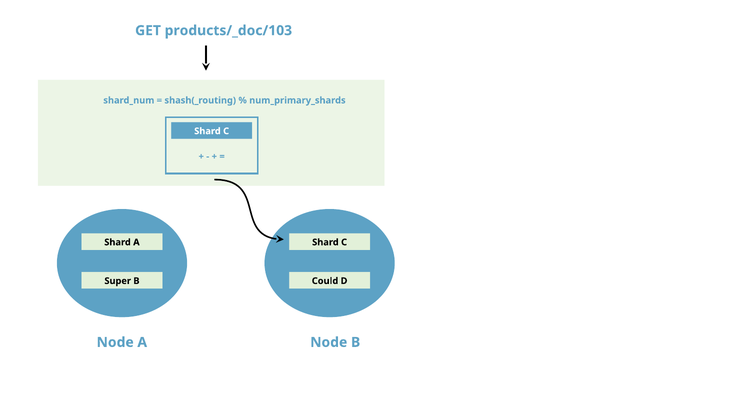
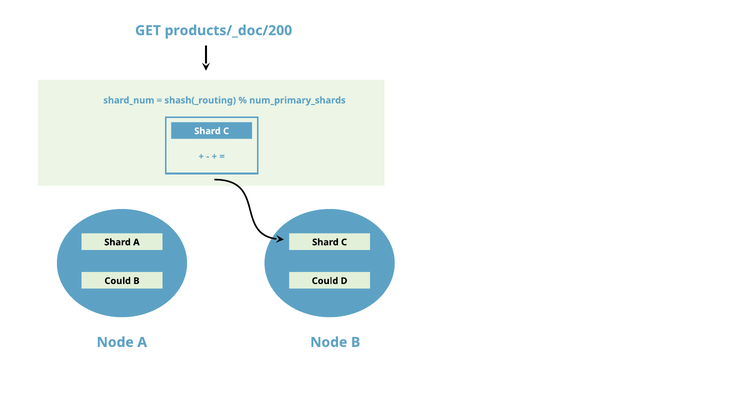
products/_doc/103: products/_doc/103 -> products/_doc/200
Super at (118, 281): Super -> Could
